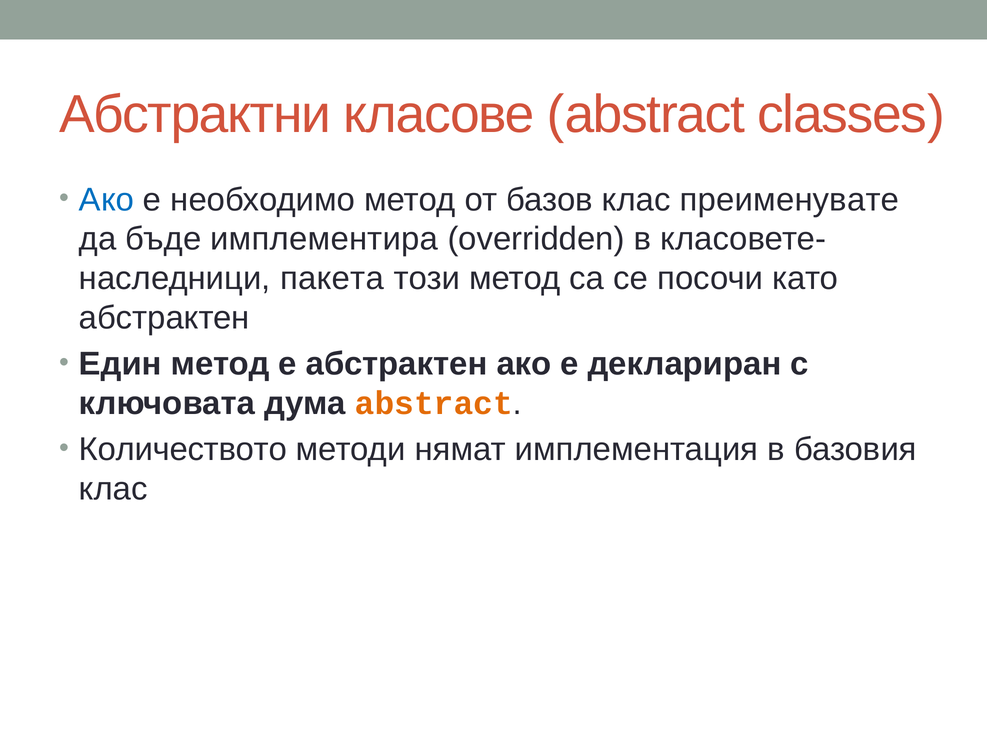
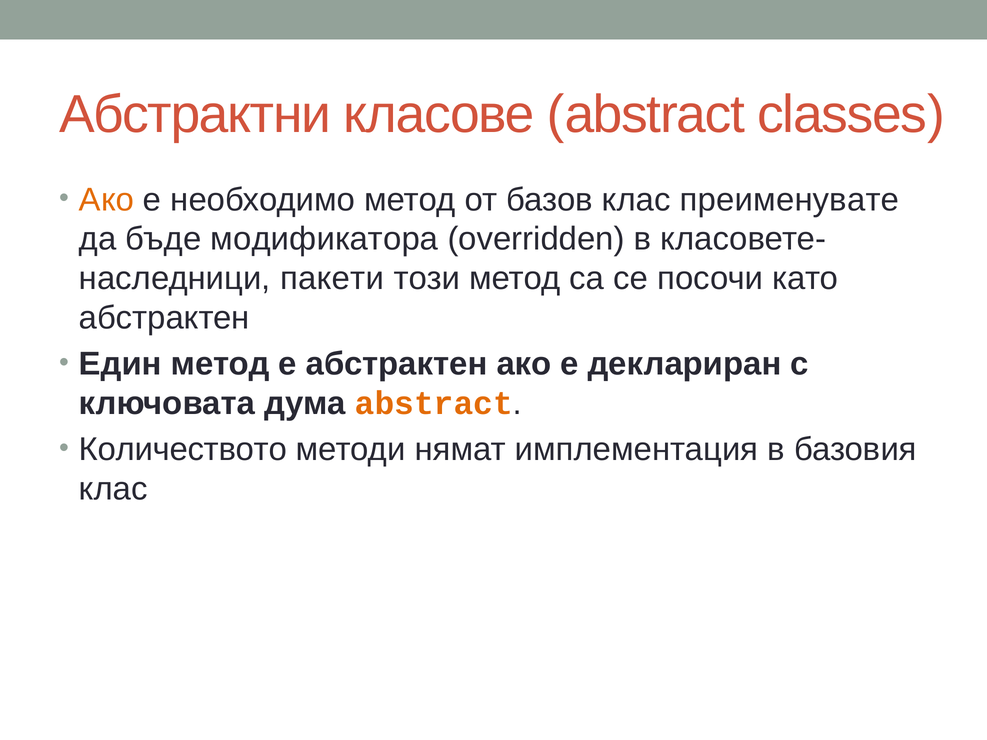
Ако at (106, 200) colour: blue -> orange
имплементира: имплементира -> модификатора
пакета: пакета -> пакети
